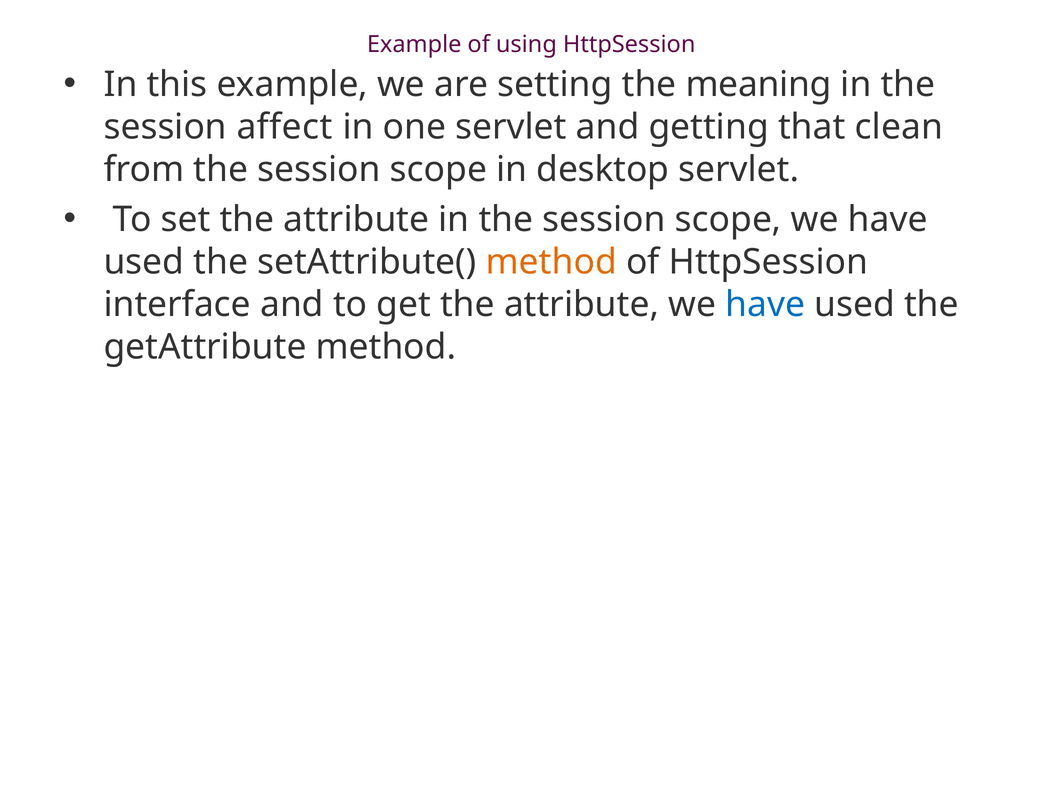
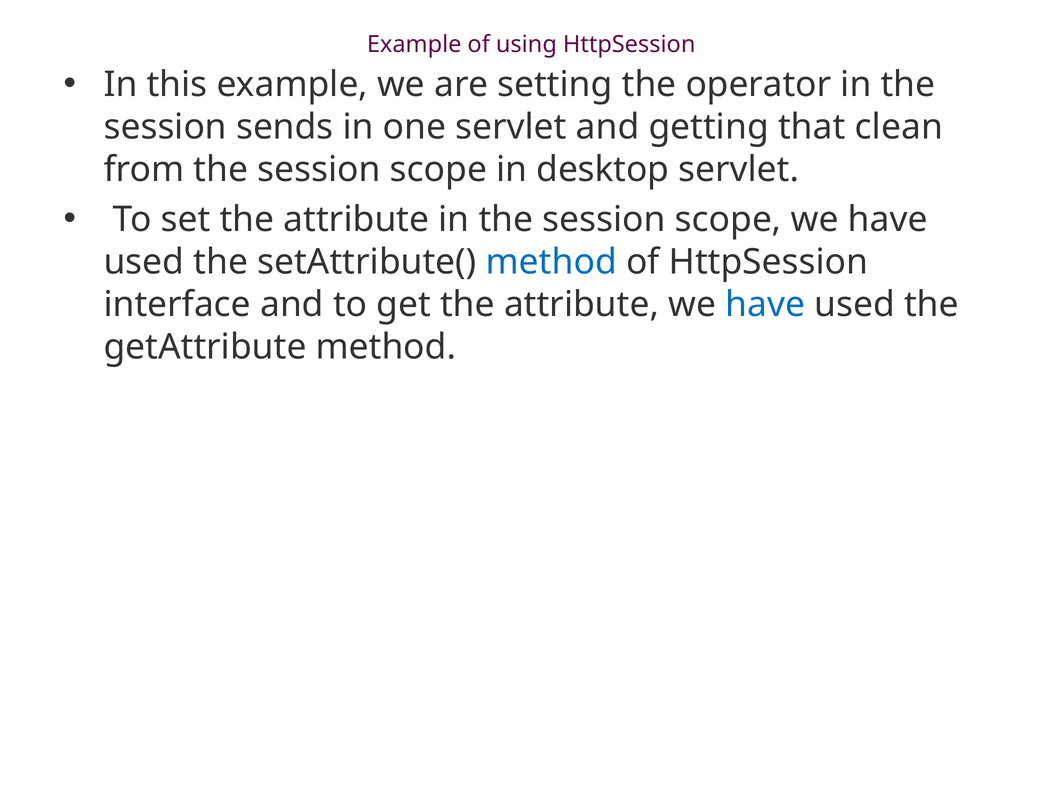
meaning: meaning -> operator
affect: affect -> sends
method at (551, 262) colour: orange -> blue
